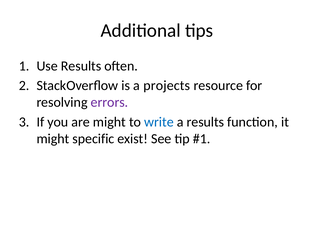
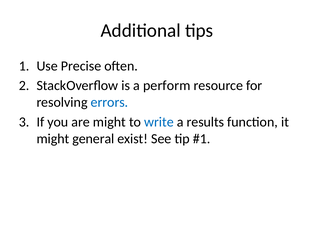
Use Results: Results -> Precise
projects: projects -> perform
errors colour: purple -> blue
specific: specific -> general
